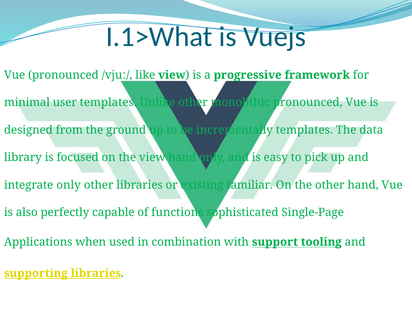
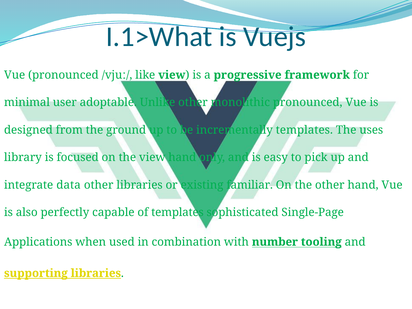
user templates: templates -> adoptable
data: data -> uses
integrate only: only -> data
of functions: functions -> templates
support: support -> number
